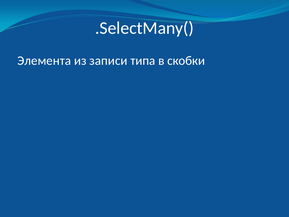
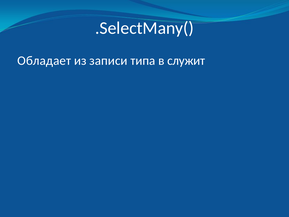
Элемента: Элемента -> Обладает
скобки: скобки -> служит
